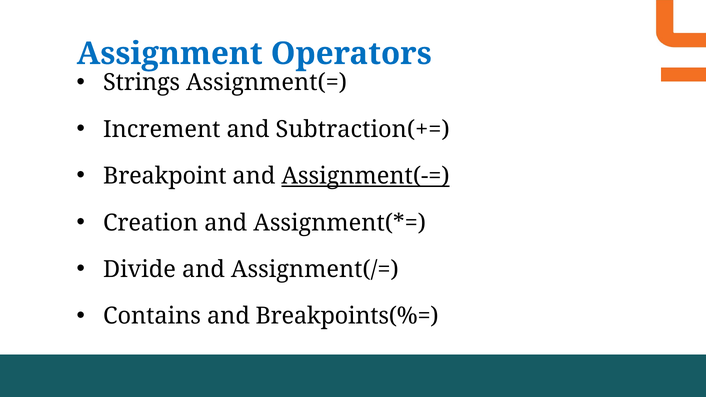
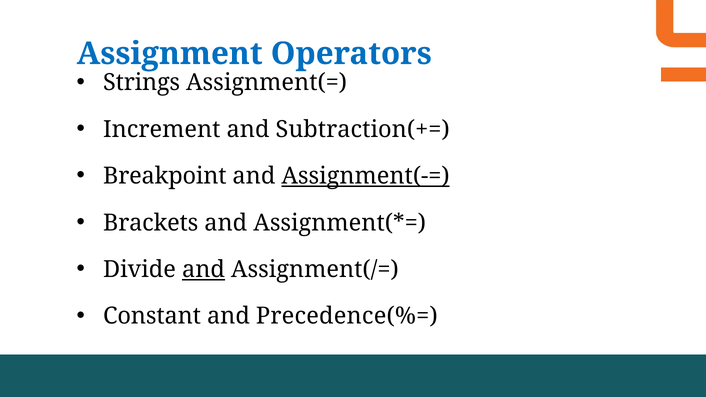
Creation: Creation -> Brackets
and at (203, 270) underline: none -> present
Contains: Contains -> Constant
Breakpoints(%=: Breakpoints(%= -> Precedence(%=
